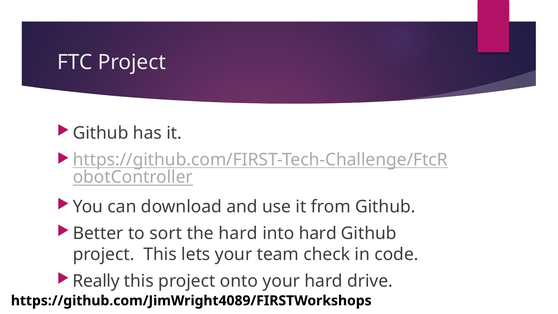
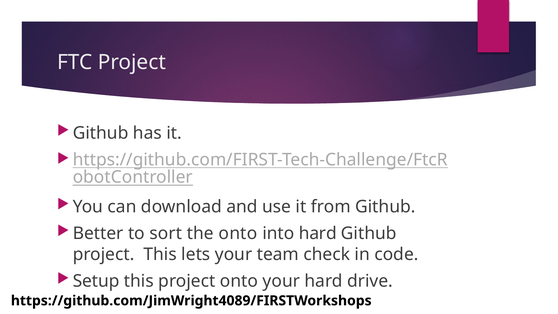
the hard: hard -> onto
Really: Really -> Setup
